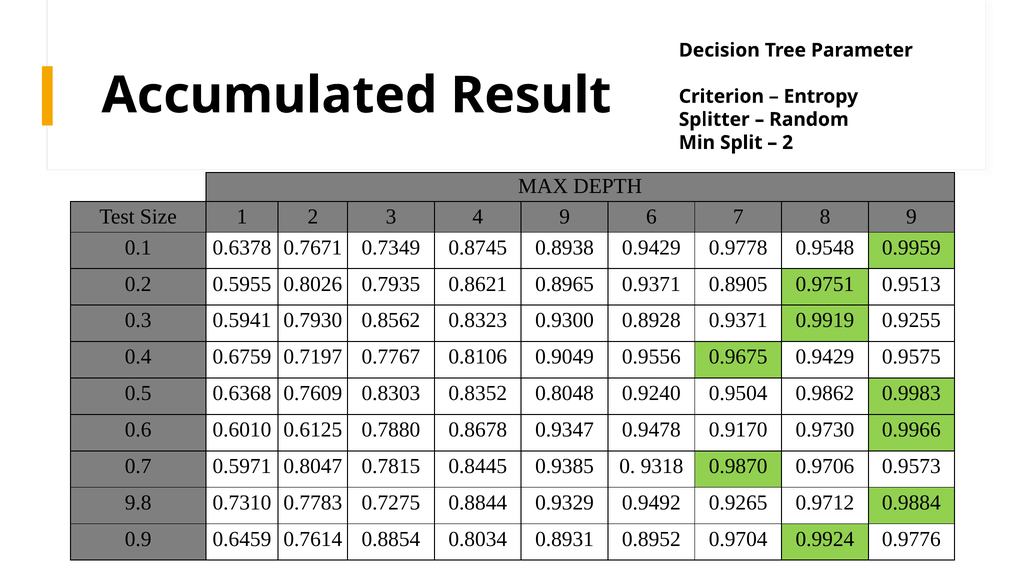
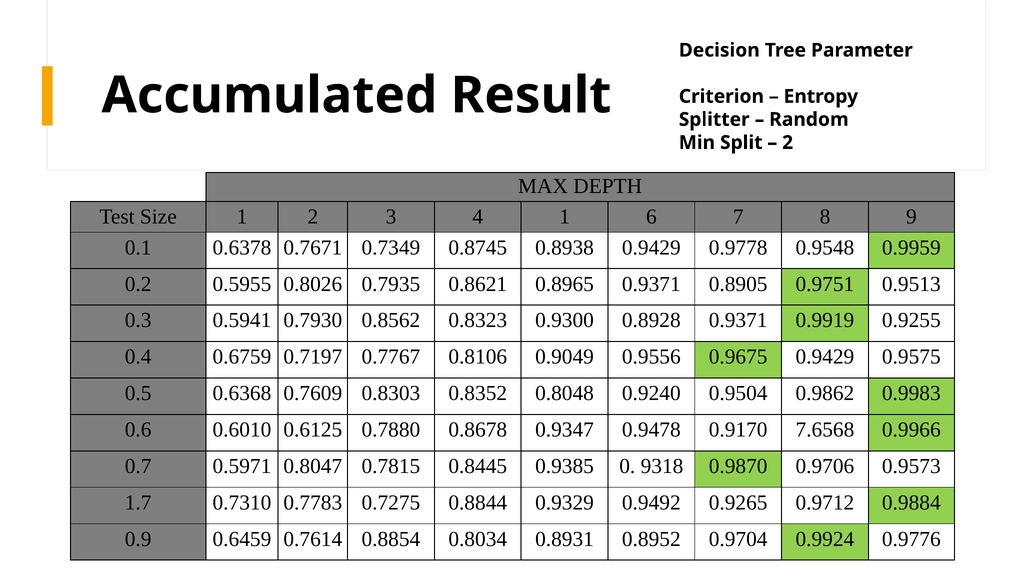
4 9: 9 -> 1
0.9730: 0.9730 -> 7.6568
9.8: 9.8 -> 1.7
